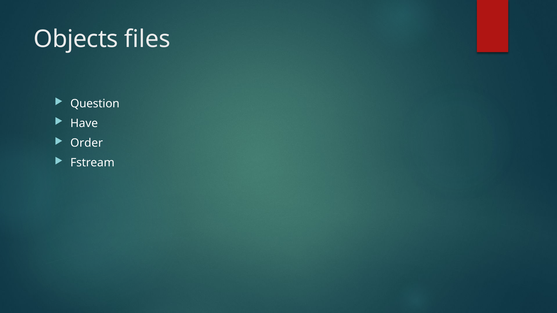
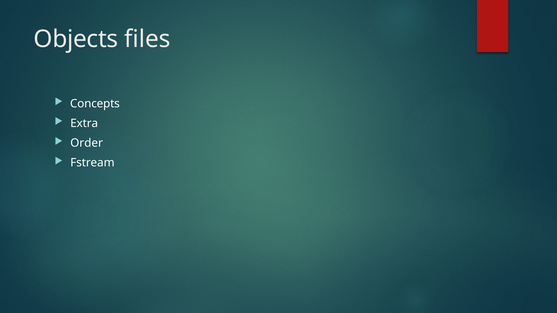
Question: Question -> Concepts
Have: Have -> Extra
